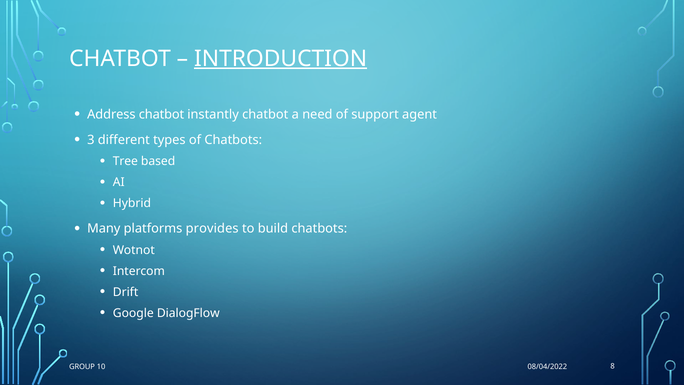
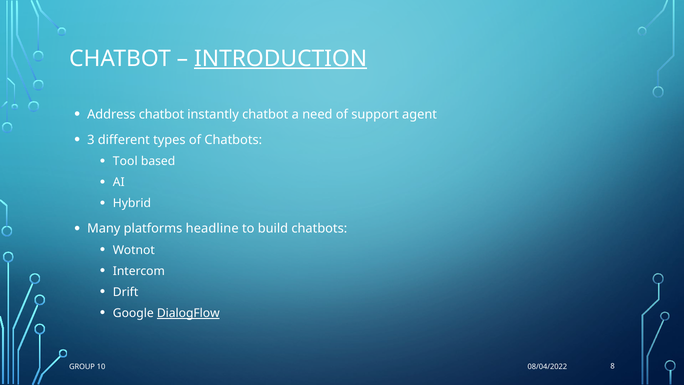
Tree: Tree -> Tool
provides: provides -> headline
DialogFlow underline: none -> present
